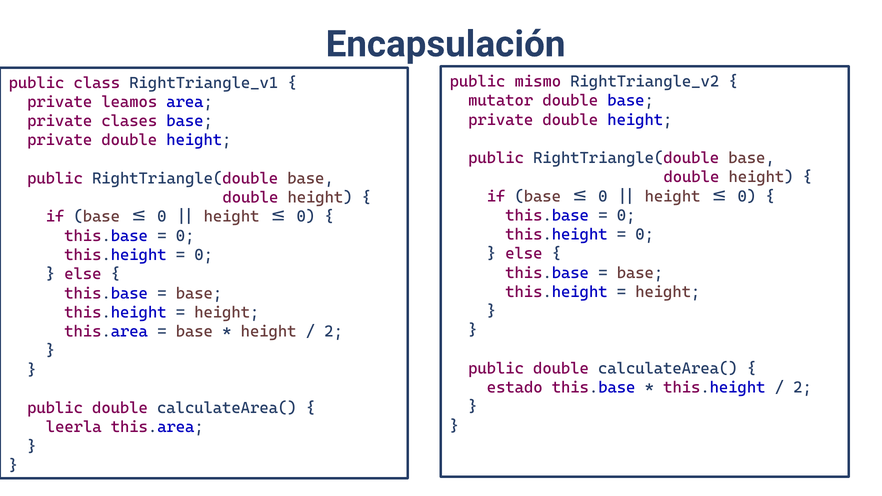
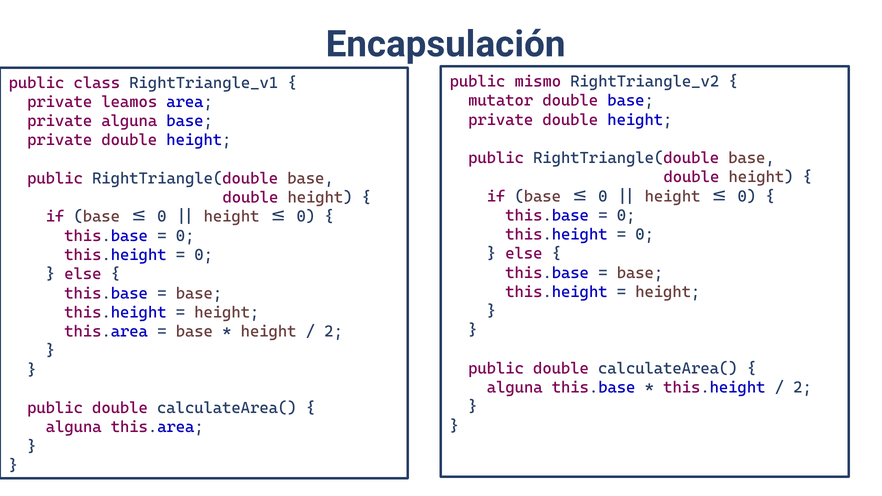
private clases: clases -> alguna
estado at (515, 388): estado -> alguna
leerla at (74, 427): leerla -> alguna
